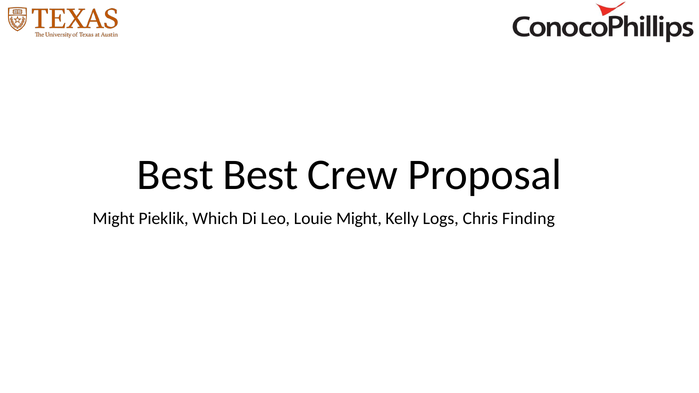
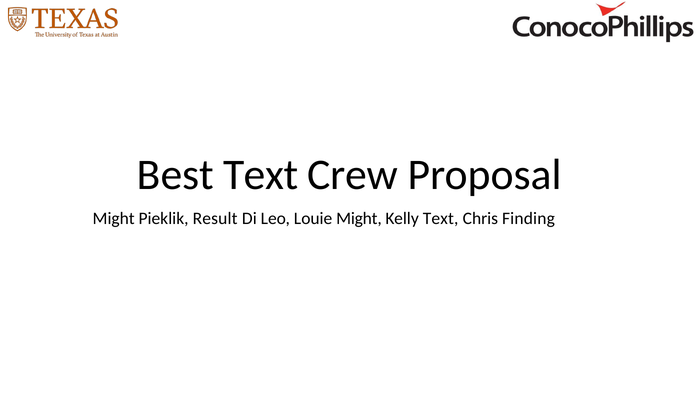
Best Best: Best -> Text
Which: Which -> Result
Kelly Logs: Logs -> Text
